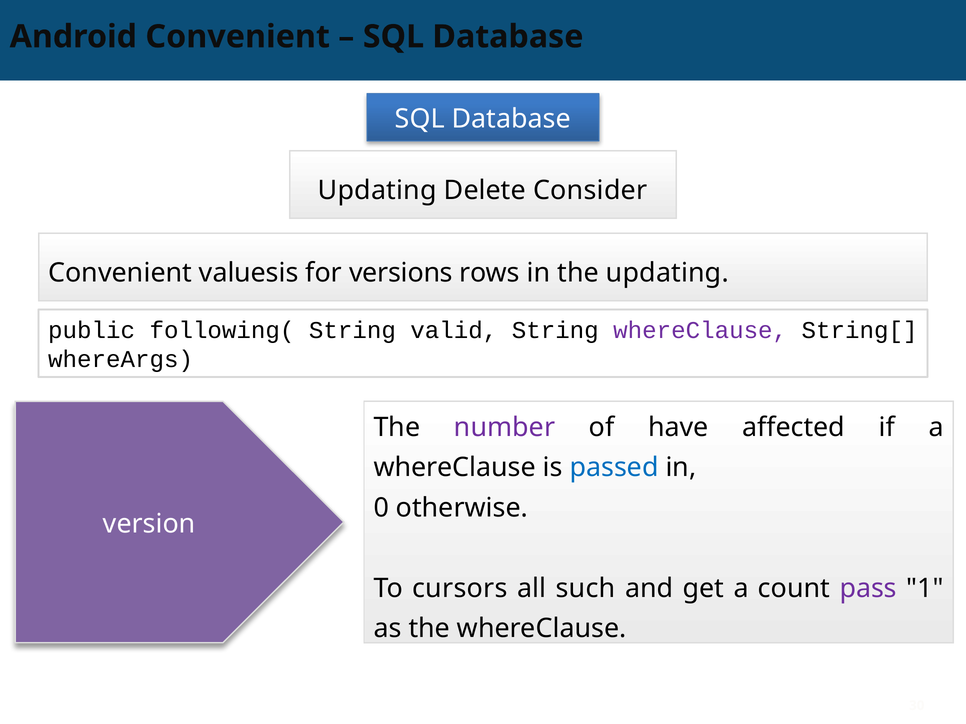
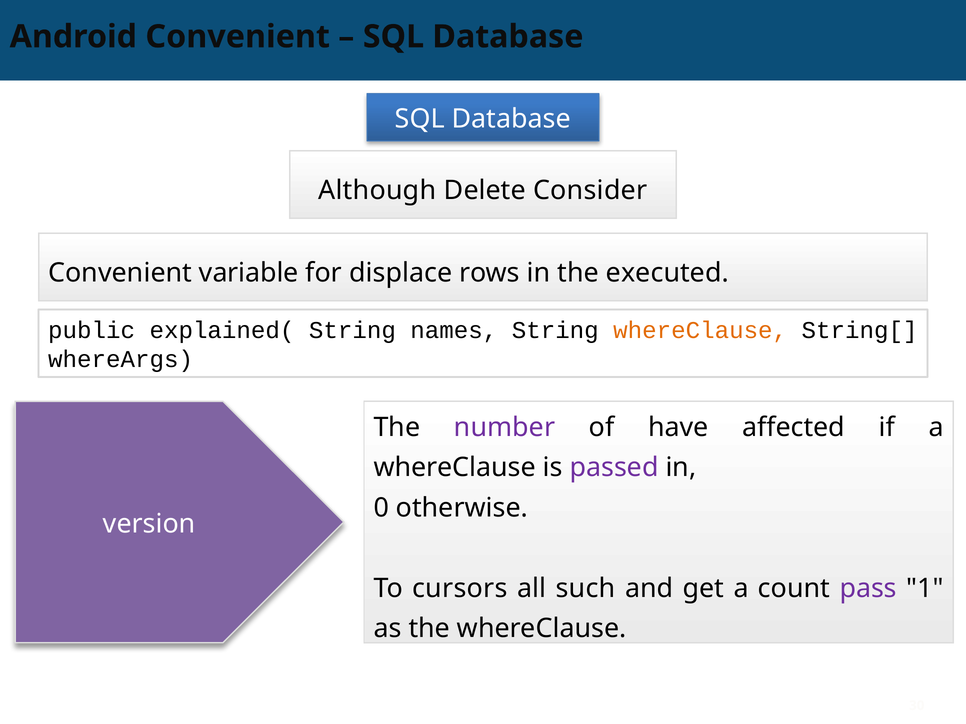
Updating at (377, 191): Updating -> Although
valuesis: valuesis -> variable
versions: versions -> displace
the updating: updating -> executed
following(: following( -> explained(
valid: valid -> names
whereClause at (700, 331) colour: purple -> orange
passed colour: blue -> purple
